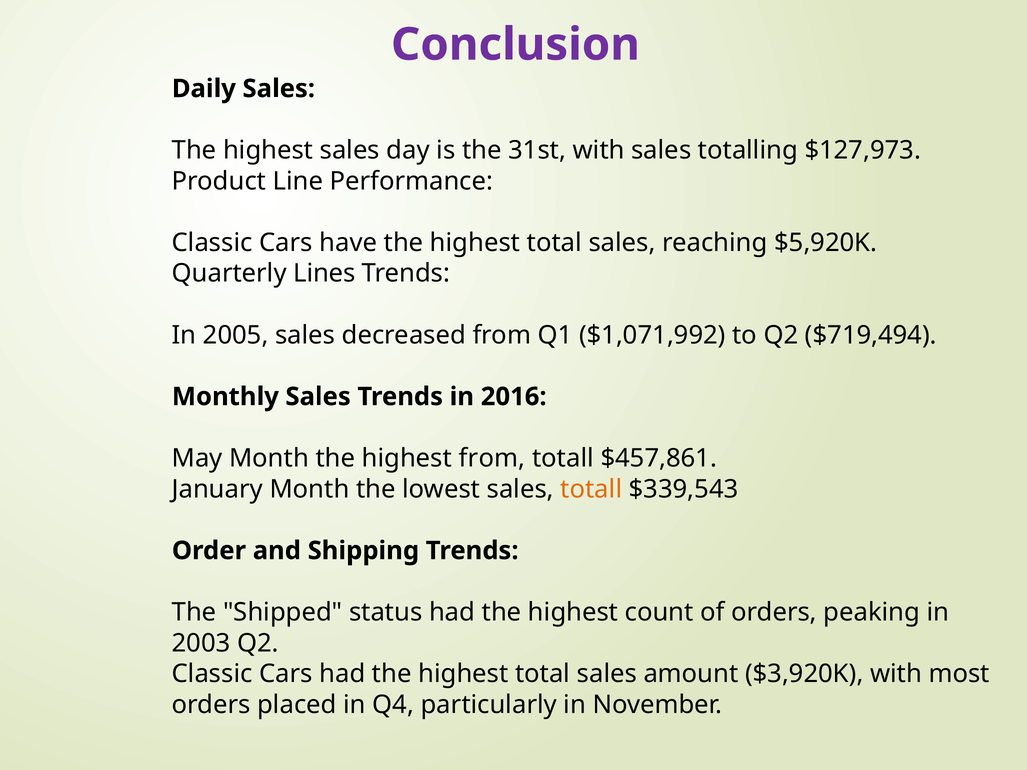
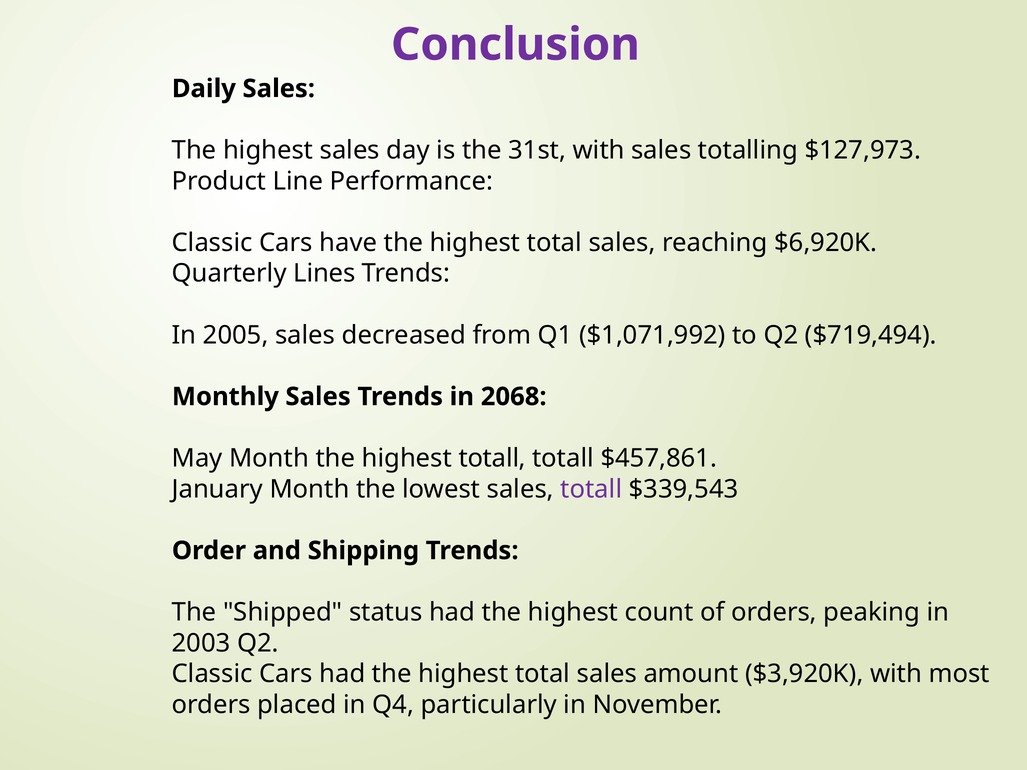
$5,920K: $5,920K -> $6,920K
2016: 2016 -> 2068
highest from: from -> totall
totall at (591, 489) colour: orange -> purple
